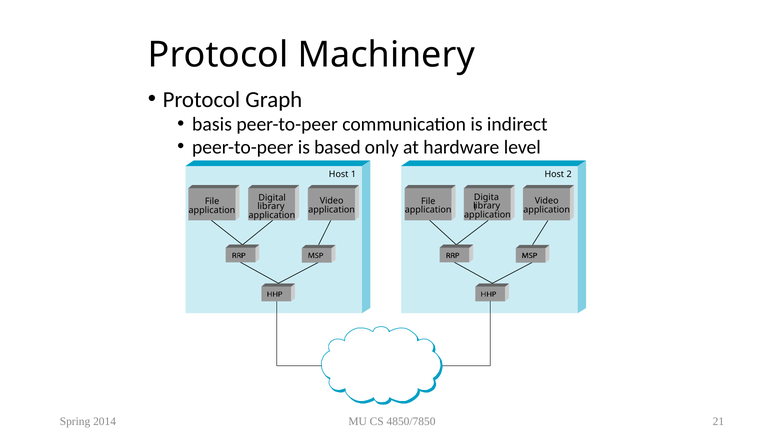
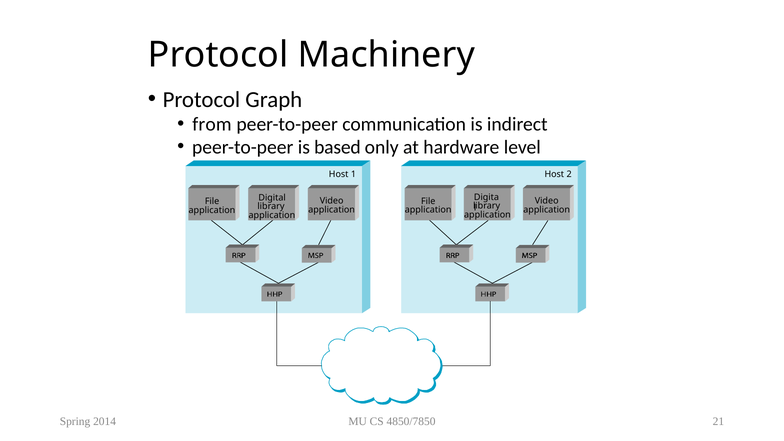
basis: basis -> from
